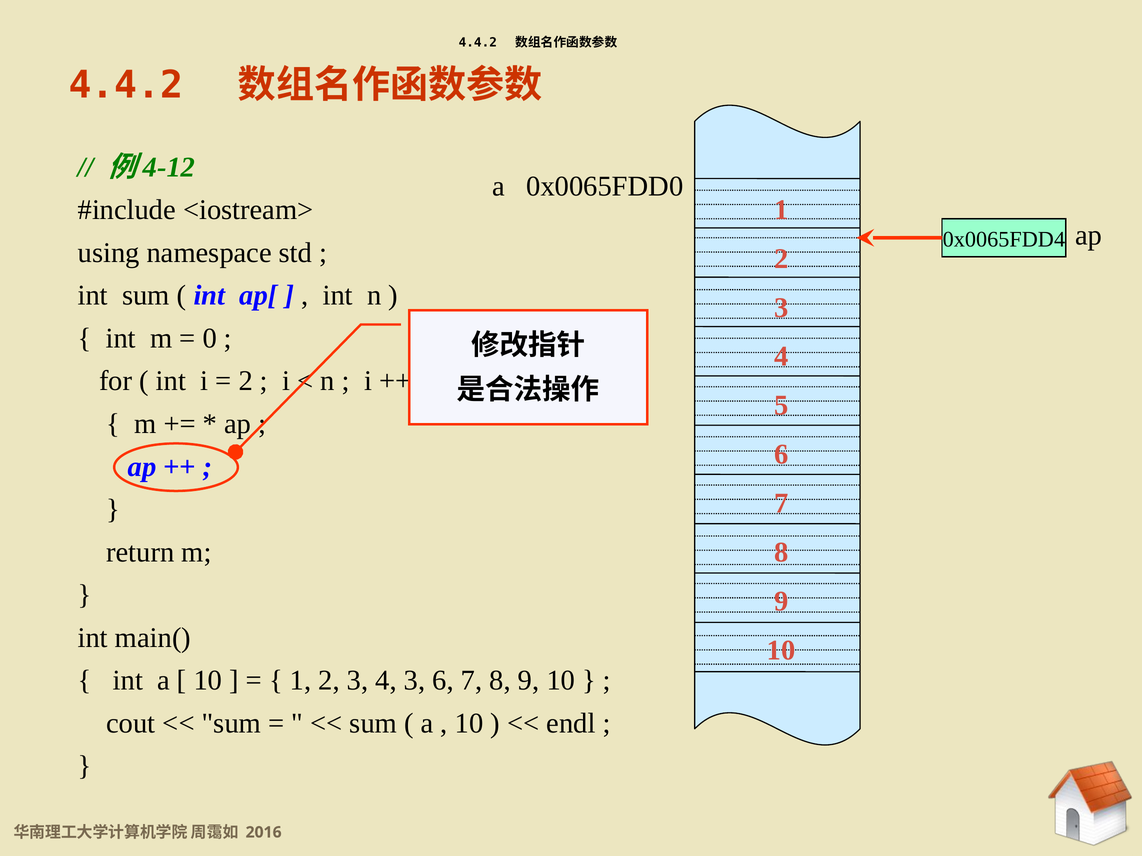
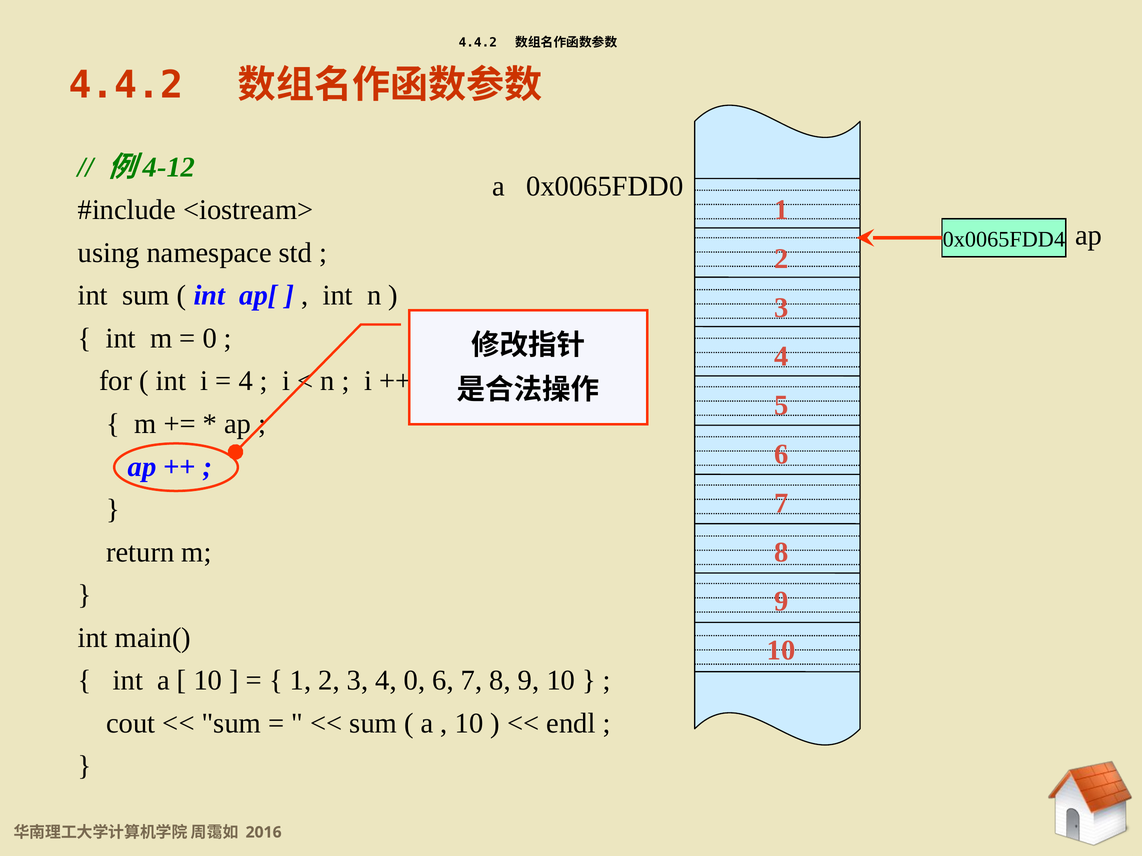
2 at (246, 381): 2 -> 4
4 3: 3 -> 0
